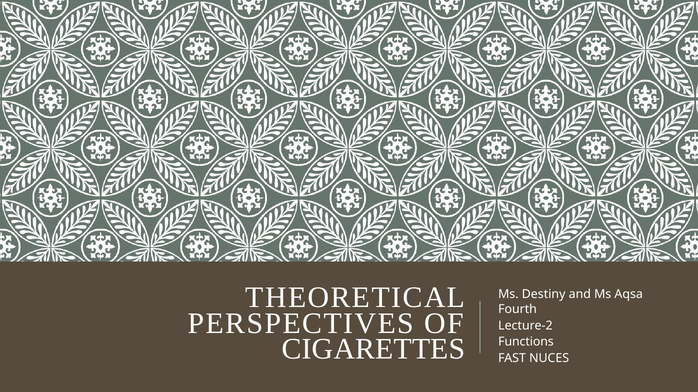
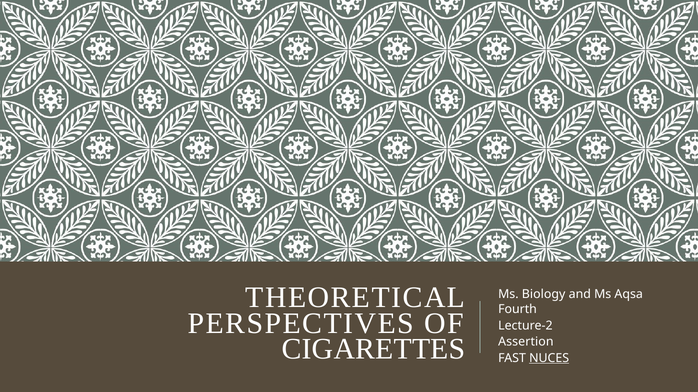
Destiny: Destiny -> Biology
Functions: Functions -> Assertion
NUCES underline: none -> present
